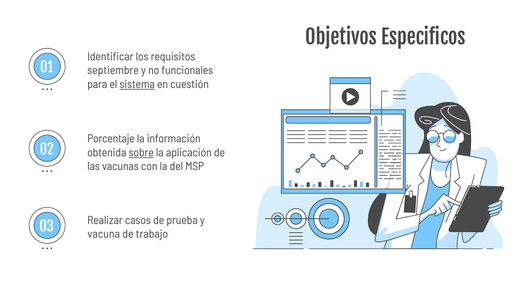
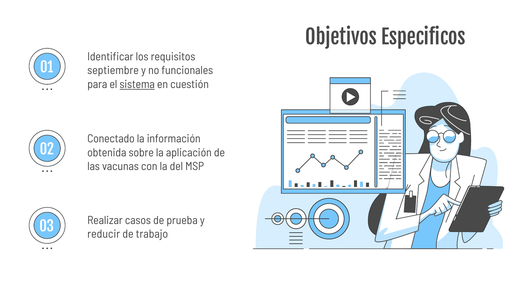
Porcentaje: Porcentaje -> Conectado
sobre underline: present -> none
vacuna: vacuna -> reducir
